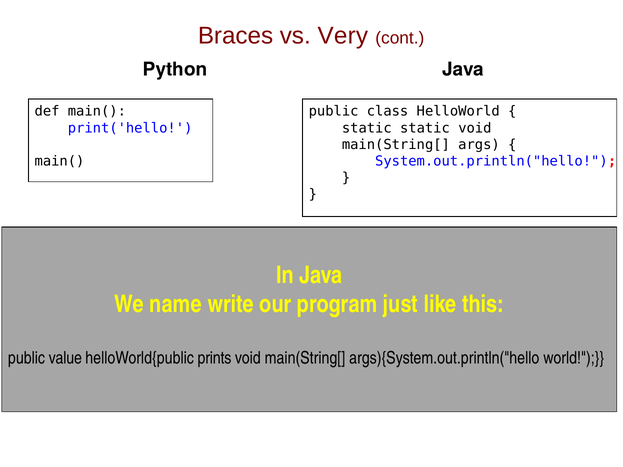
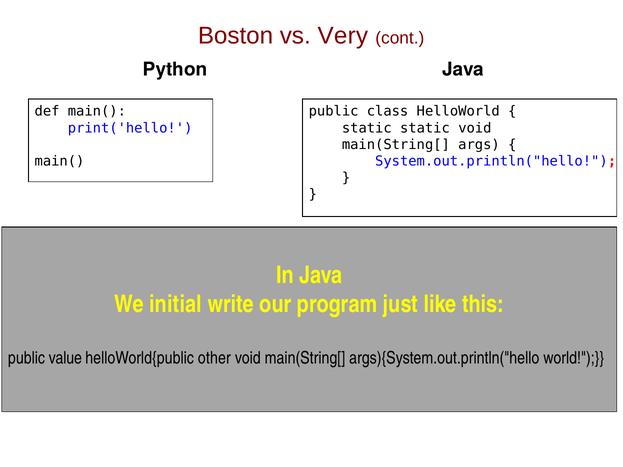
Braces at (236, 36): Braces -> Boston
name: name -> initial
prints: prints -> other
